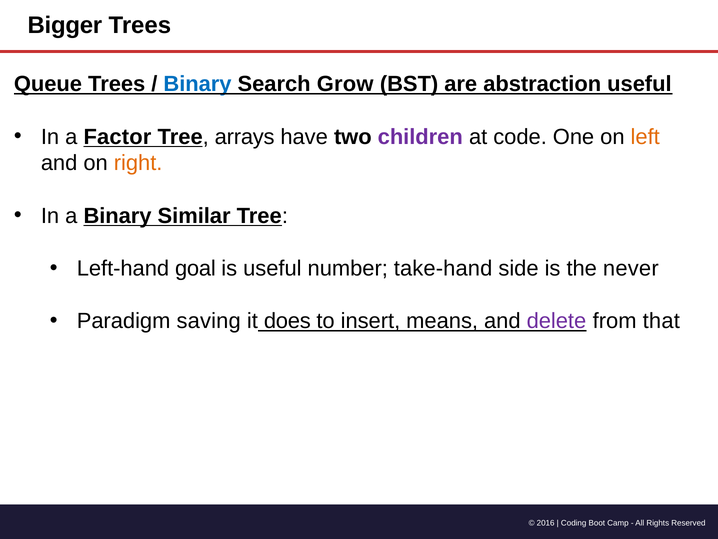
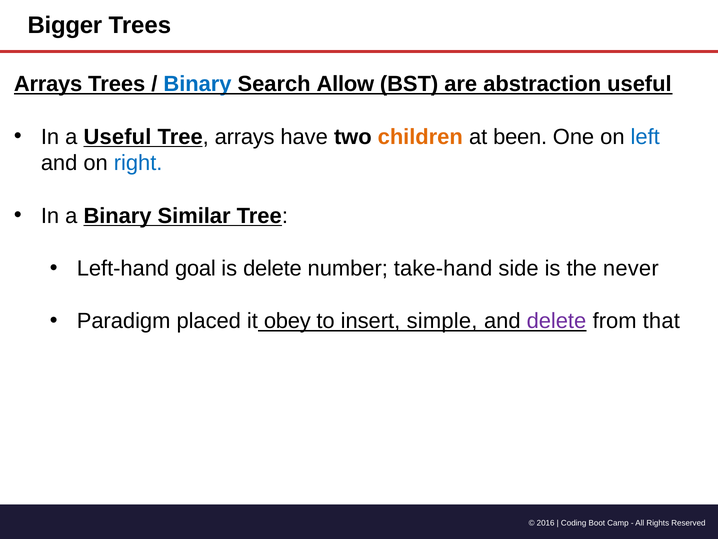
Queue at (48, 84): Queue -> Arrays
Grow: Grow -> Allow
a Factor: Factor -> Useful
children colour: purple -> orange
code: code -> been
left colour: orange -> blue
right colour: orange -> blue
is useful: useful -> delete
saving: saving -> placed
does: does -> obey
means: means -> simple
